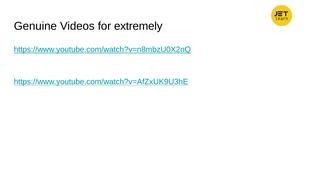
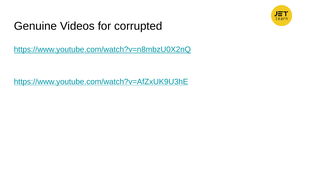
extremely: extremely -> corrupted
